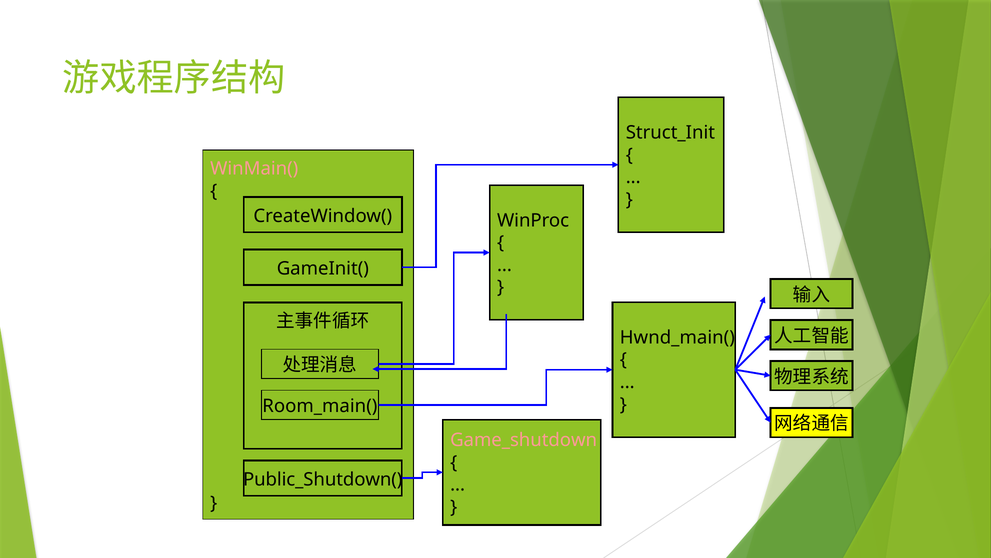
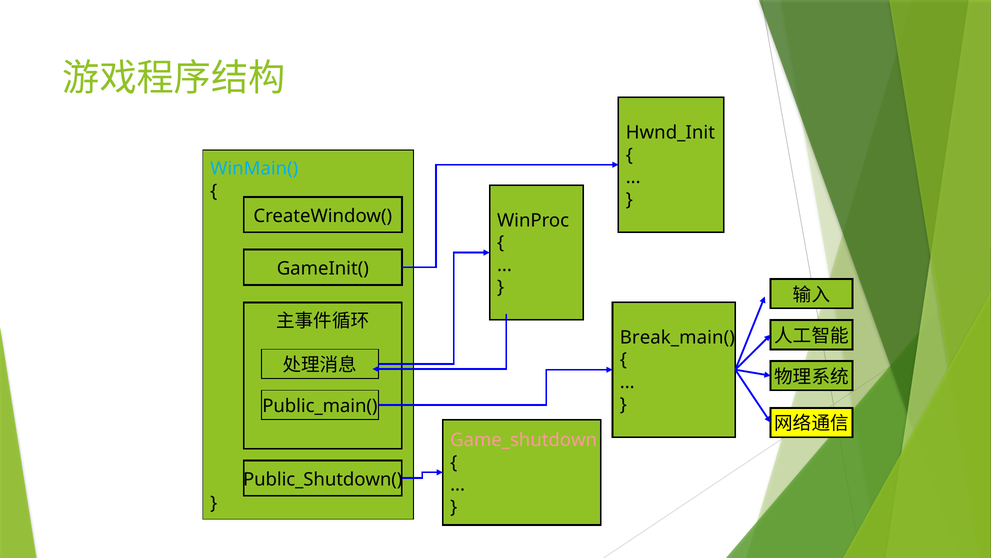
Struct_Init: Struct_Init -> Hwnd_Init
WinMain( colour: pink -> light blue
Hwnd_main(: Hwnd_main( -> Break_main(
Room_main(: Room_main( -> Public_main(
